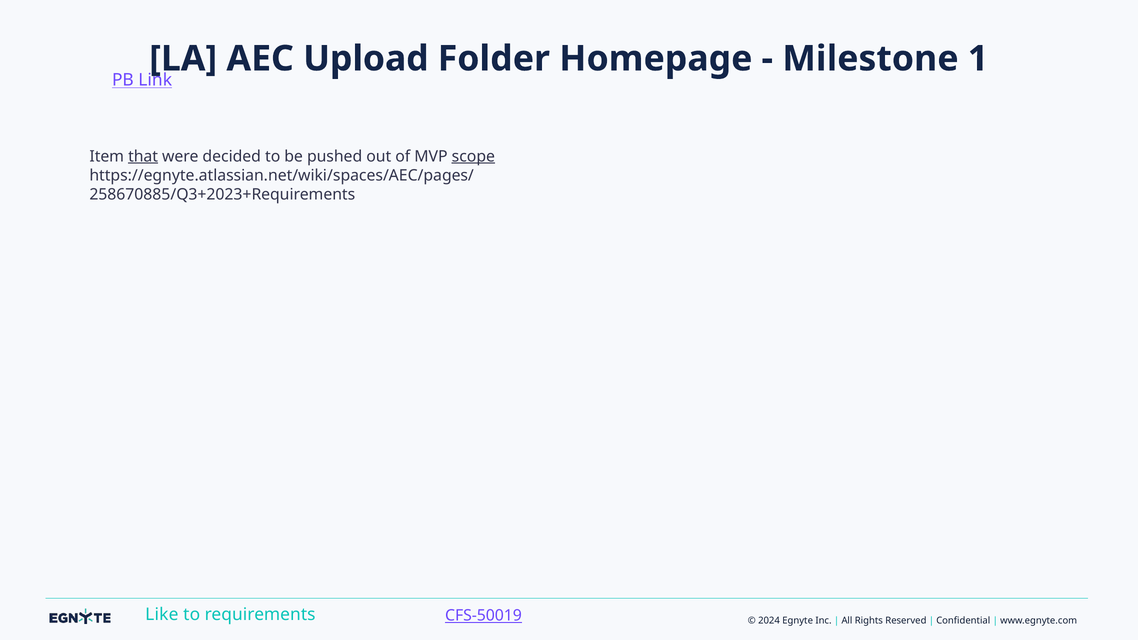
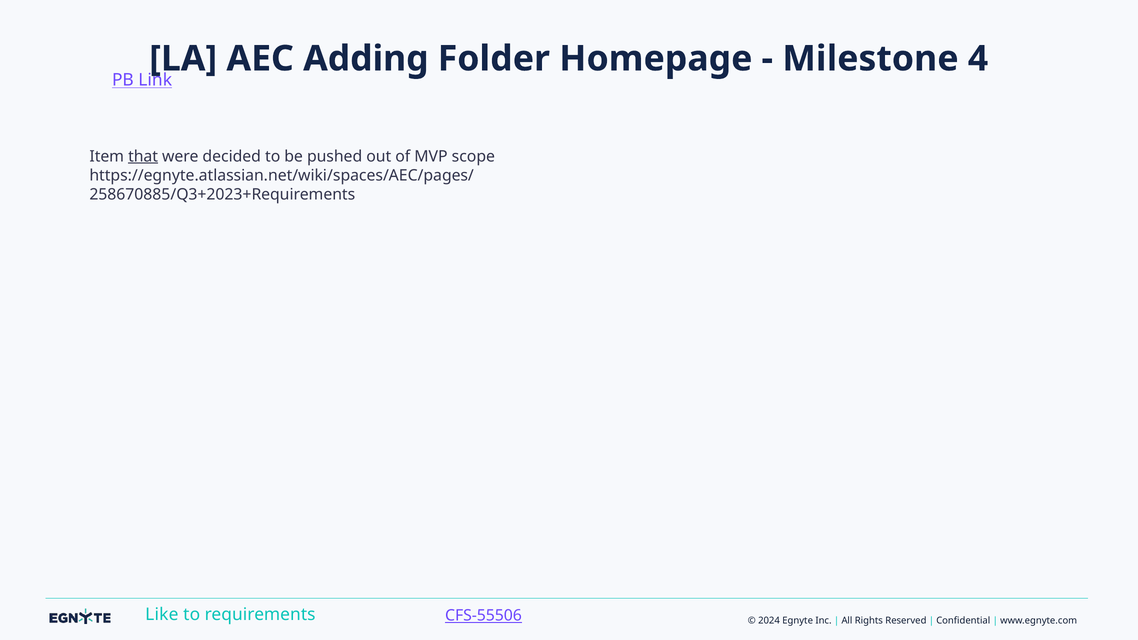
Upload: Upload -> Adding
1: 1 -> 4
scope underline: present -> none
CFS-50019: CFS-50019 -> CFS-55506
